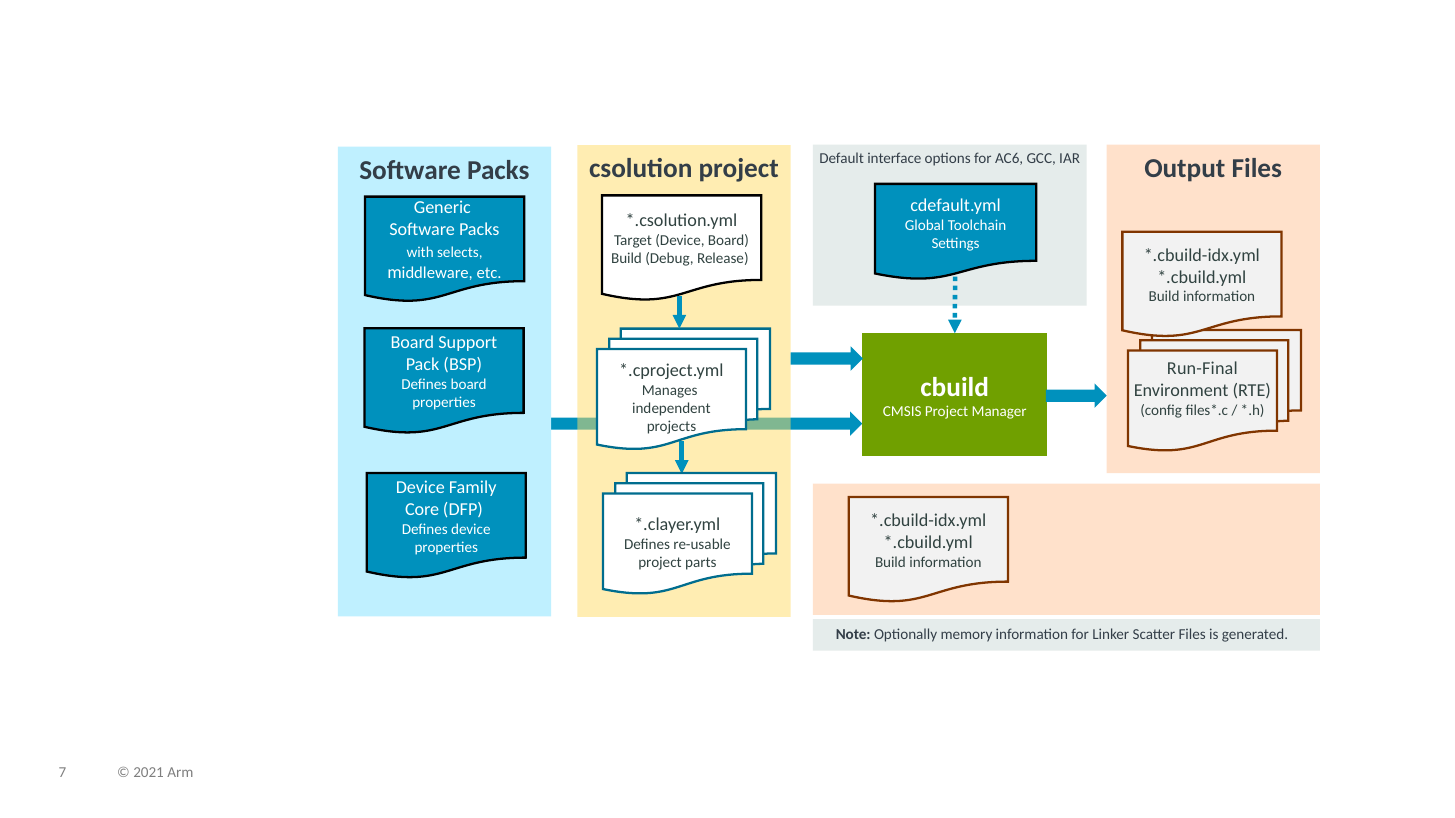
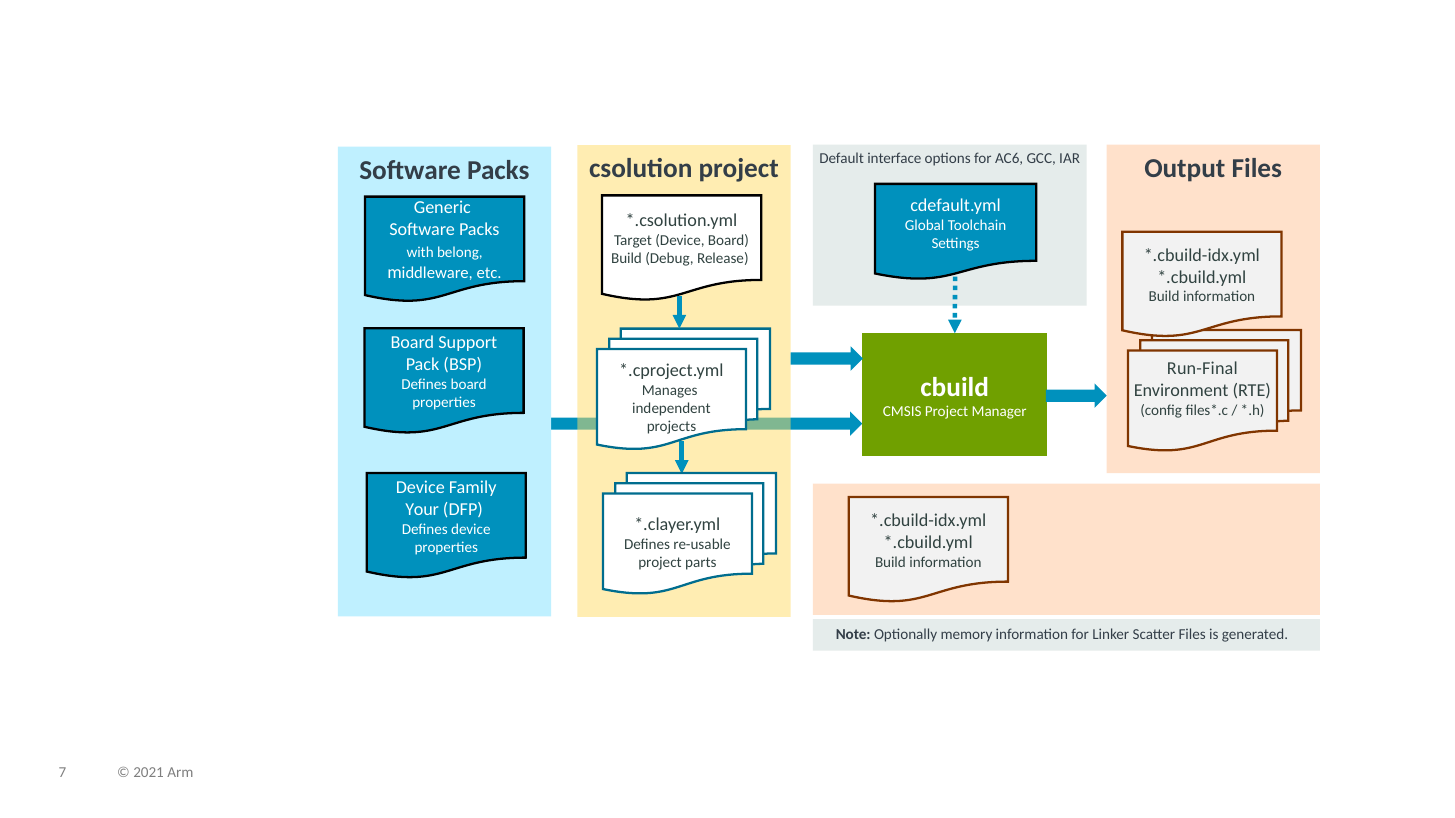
selects: selects -> belong
Core: Core -> Your
